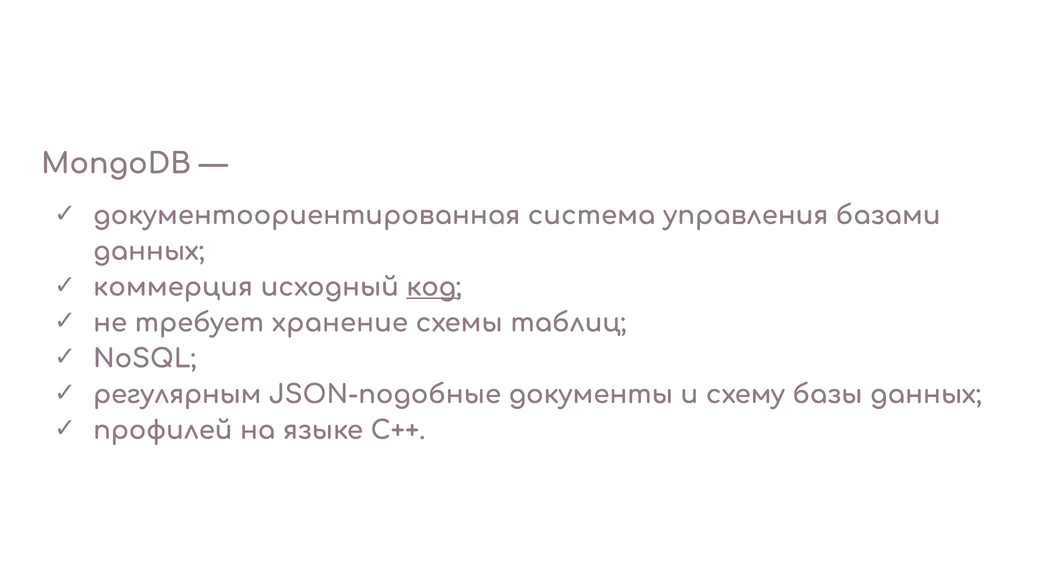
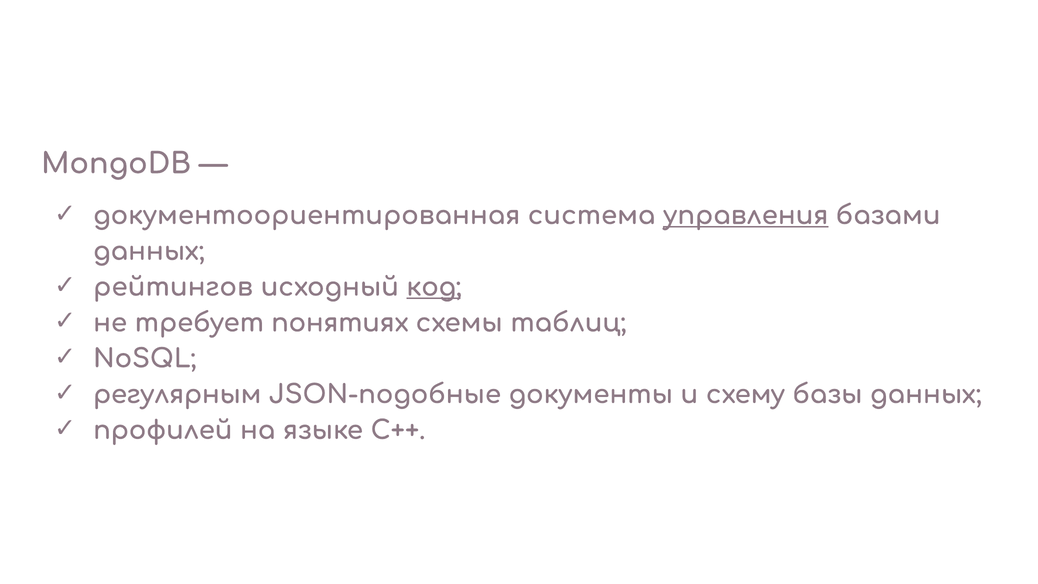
управления underline: none -> present
коммерция: коммерция -> рейтингов
хранение: хранение -> понятиях
